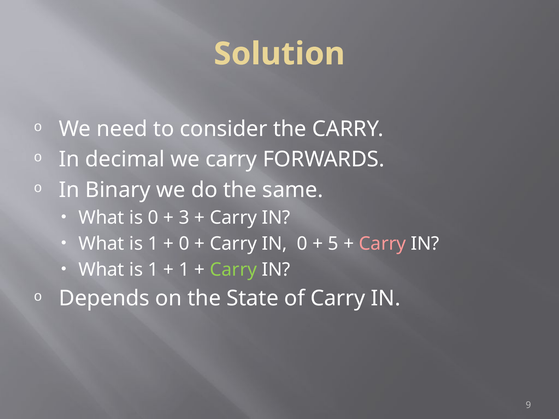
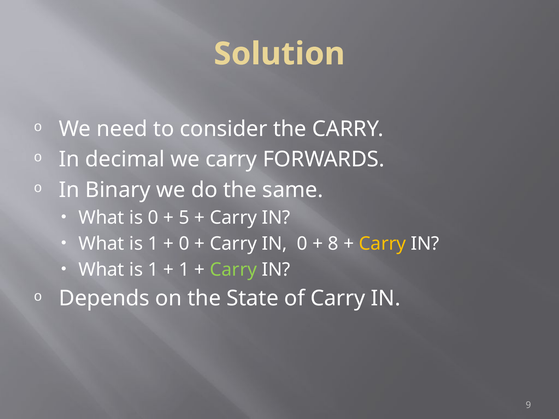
3: 3 -> 5
5: 5 -> 8
Carry at (382, 244) colour: pink -> yellow
